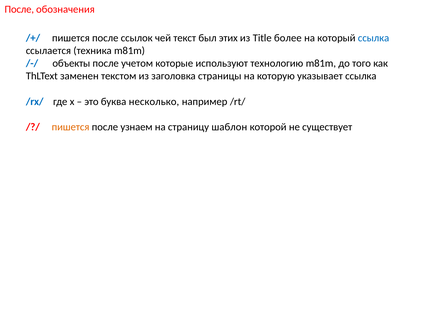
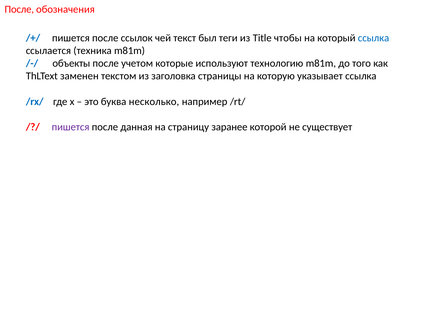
этих: этих -> теги
более: более -> чтобы
пишется at (71, 127) colour: orange -> purple
узнаем: узнаем -> данная
шаблон: шаблон -> заранее
